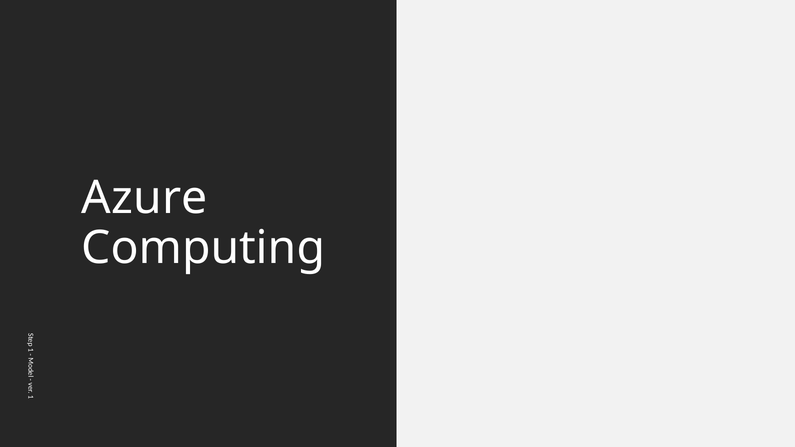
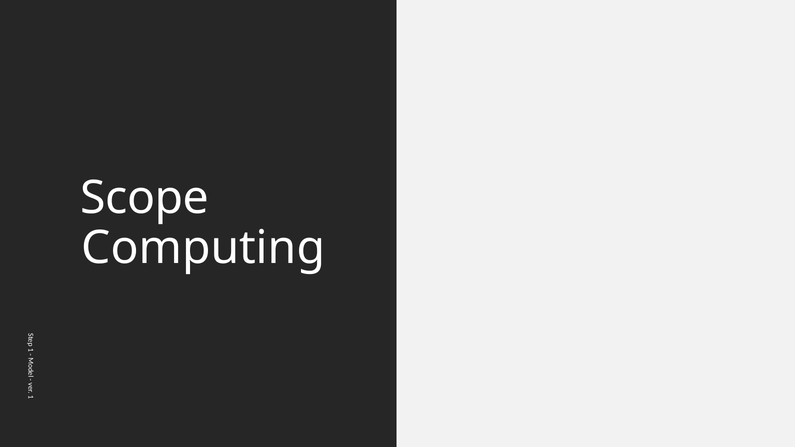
Azure: Azure -> Scope
